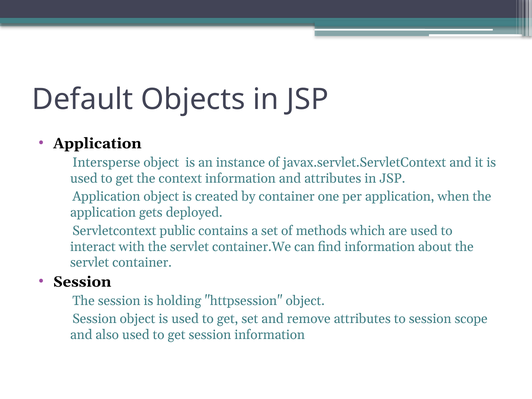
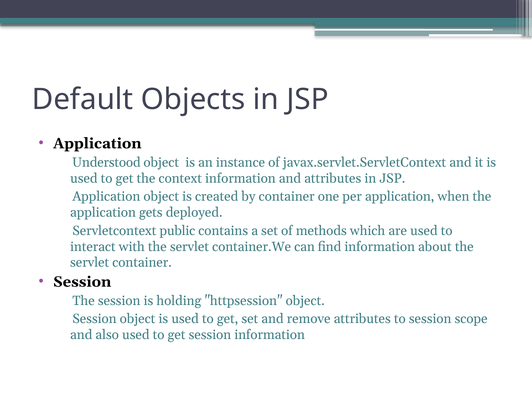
Intersperse: Intersperse -> Understood
